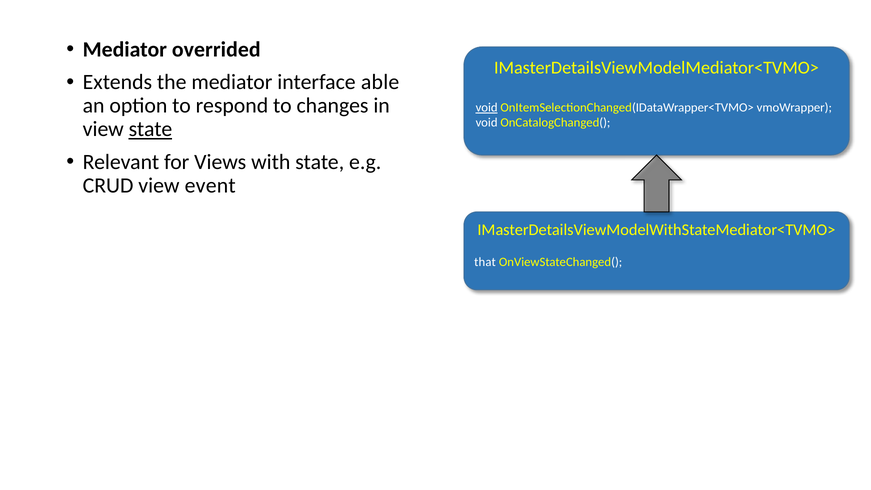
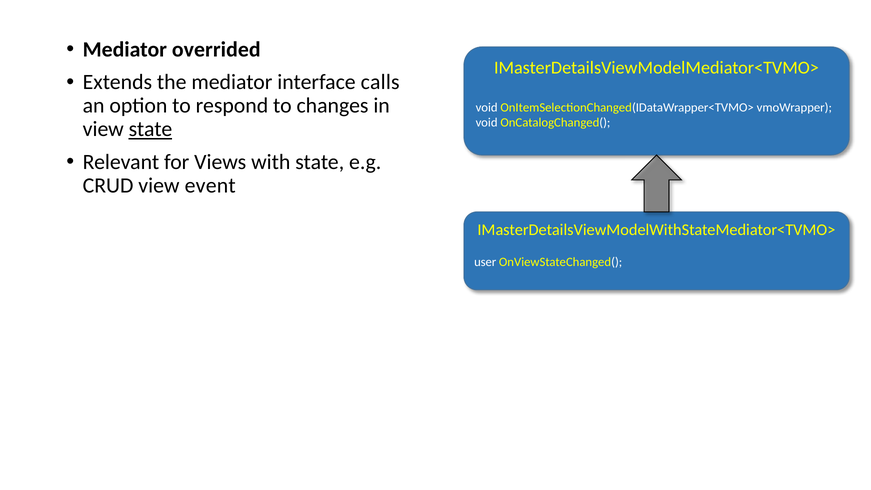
able: able -> calls
void at (487, 107) underline: present -> none
that: that -> user
